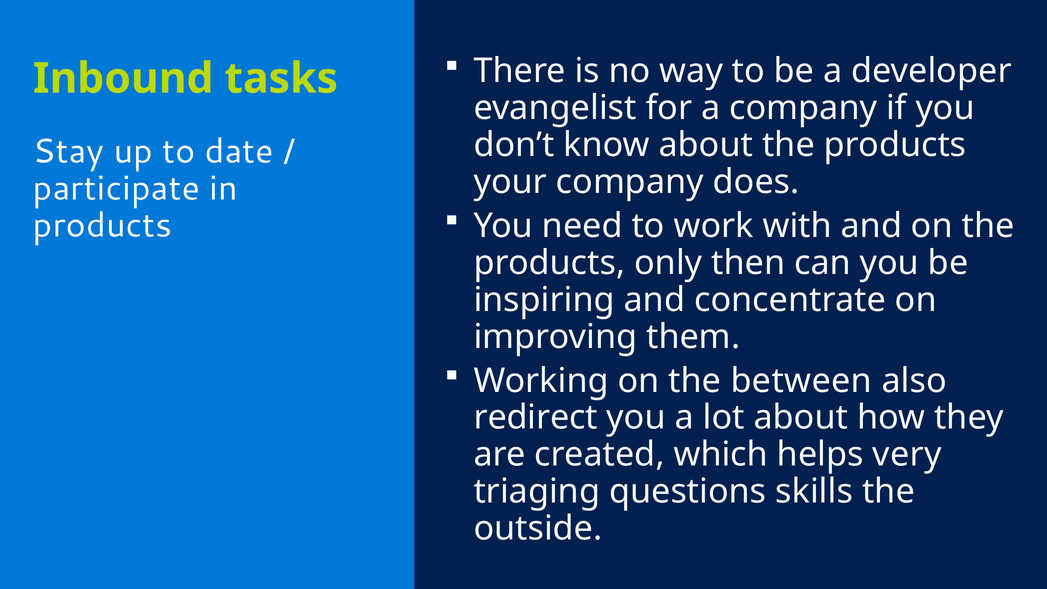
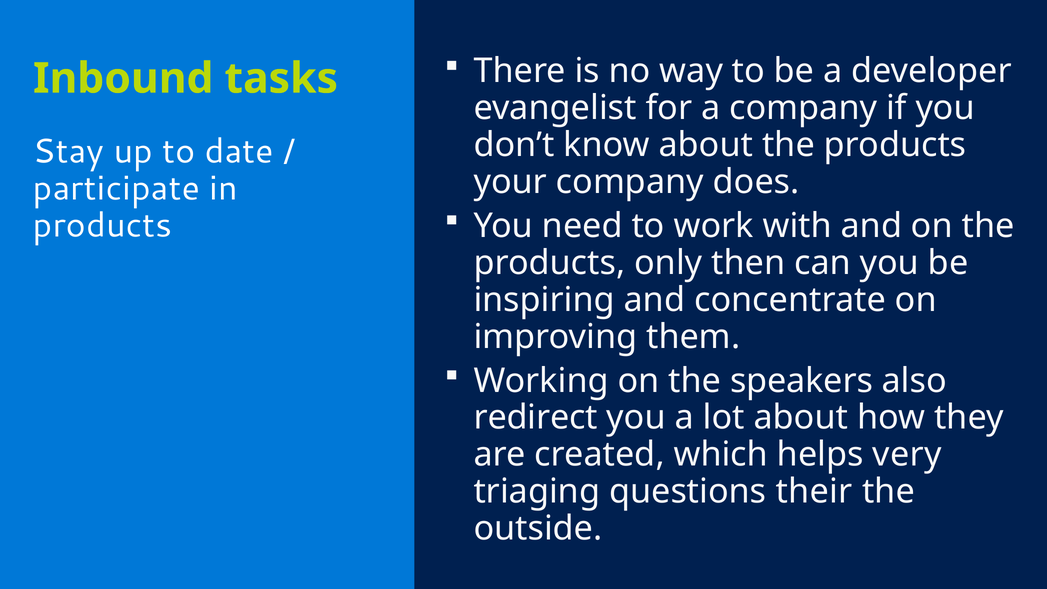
between: between -> speakers
skills: skills -> their
